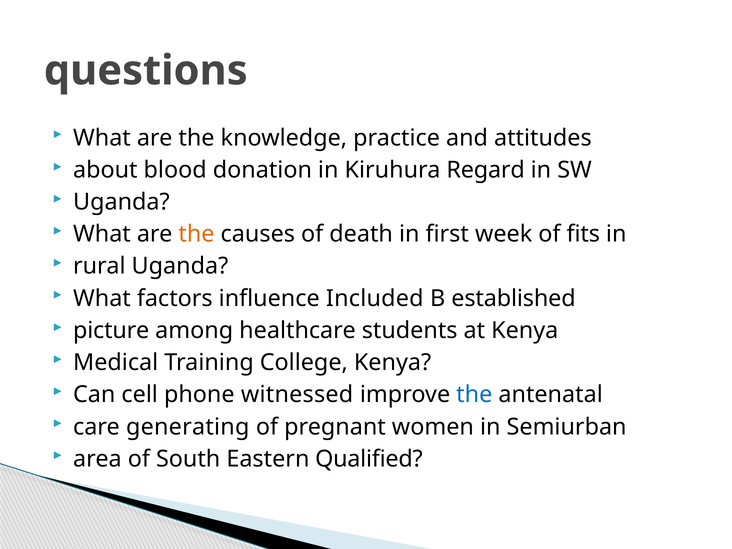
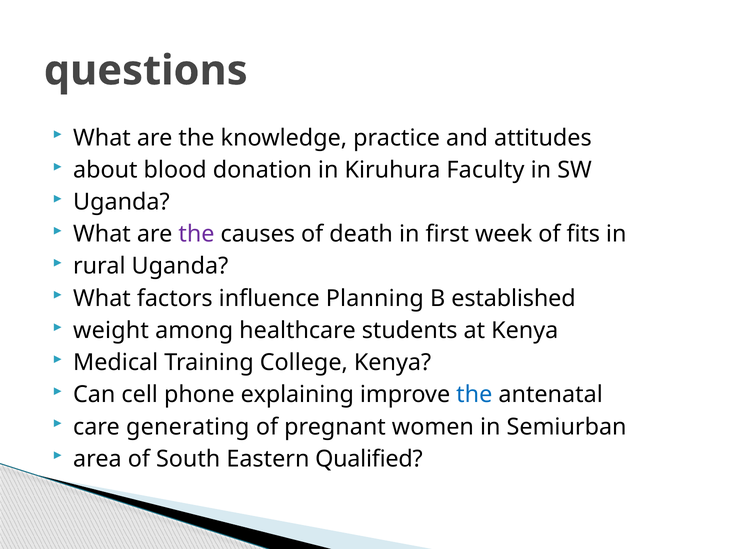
Regard: Regard -> Faculty
the at (197, 234) colour: orange -> purple
Included: Included -> Planning
picture: picture -> weight
witnessed: witnessed -> explaining
